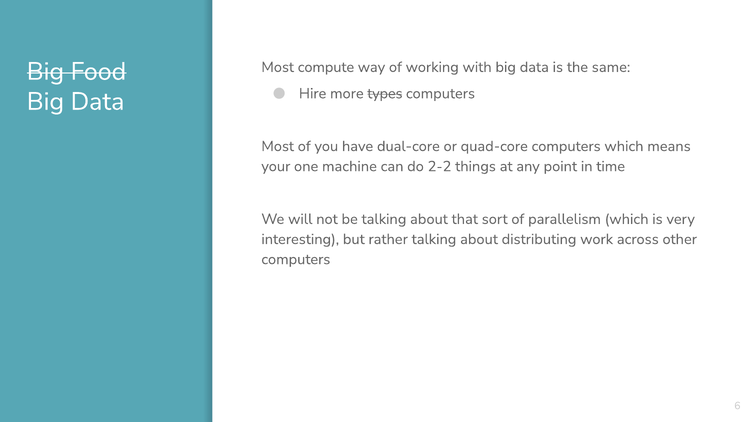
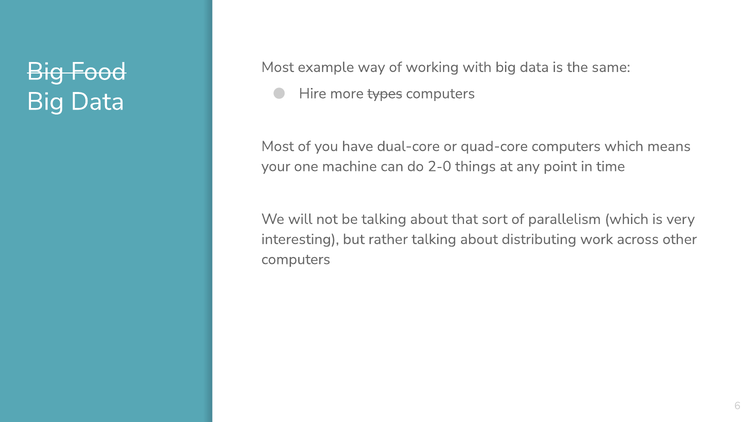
compute: compute -> example
2-2: 2-2 -> 2-0
